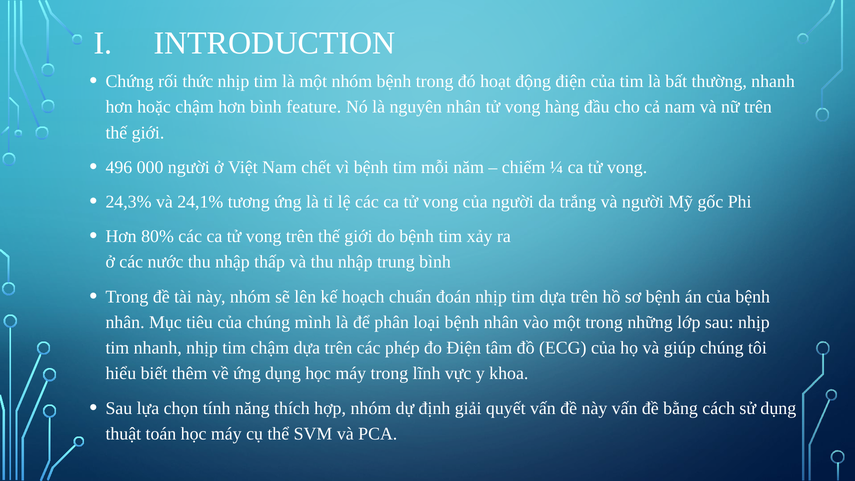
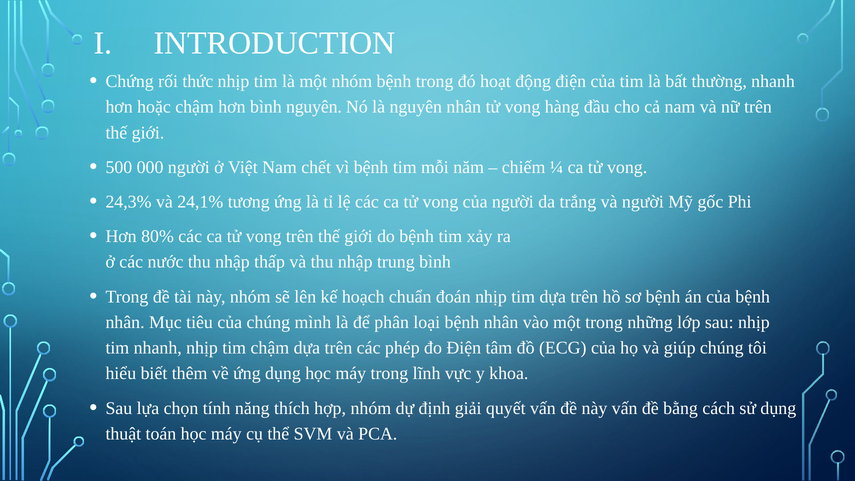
bình feature: feature -> nguyên
496: 496 -> 500
